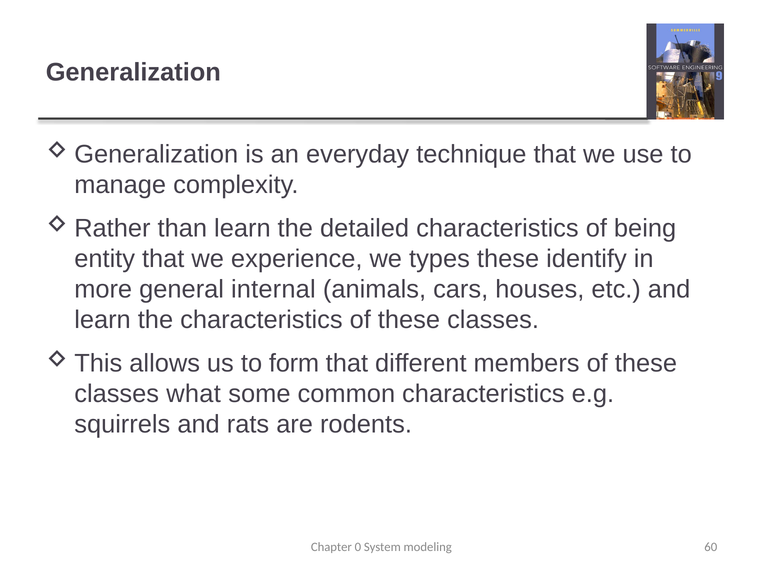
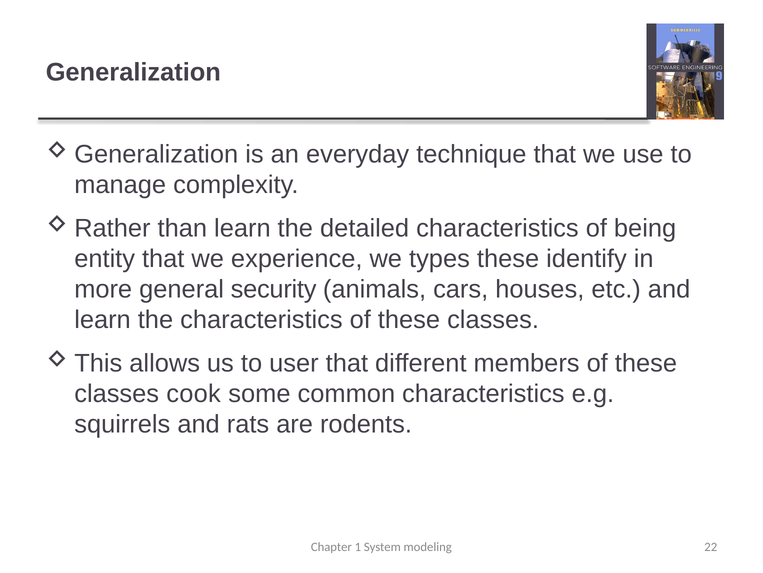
internal: internal -> security
form: form -> user
what: what -> cook
0: 0 -> 1
60: 60 -> 22
